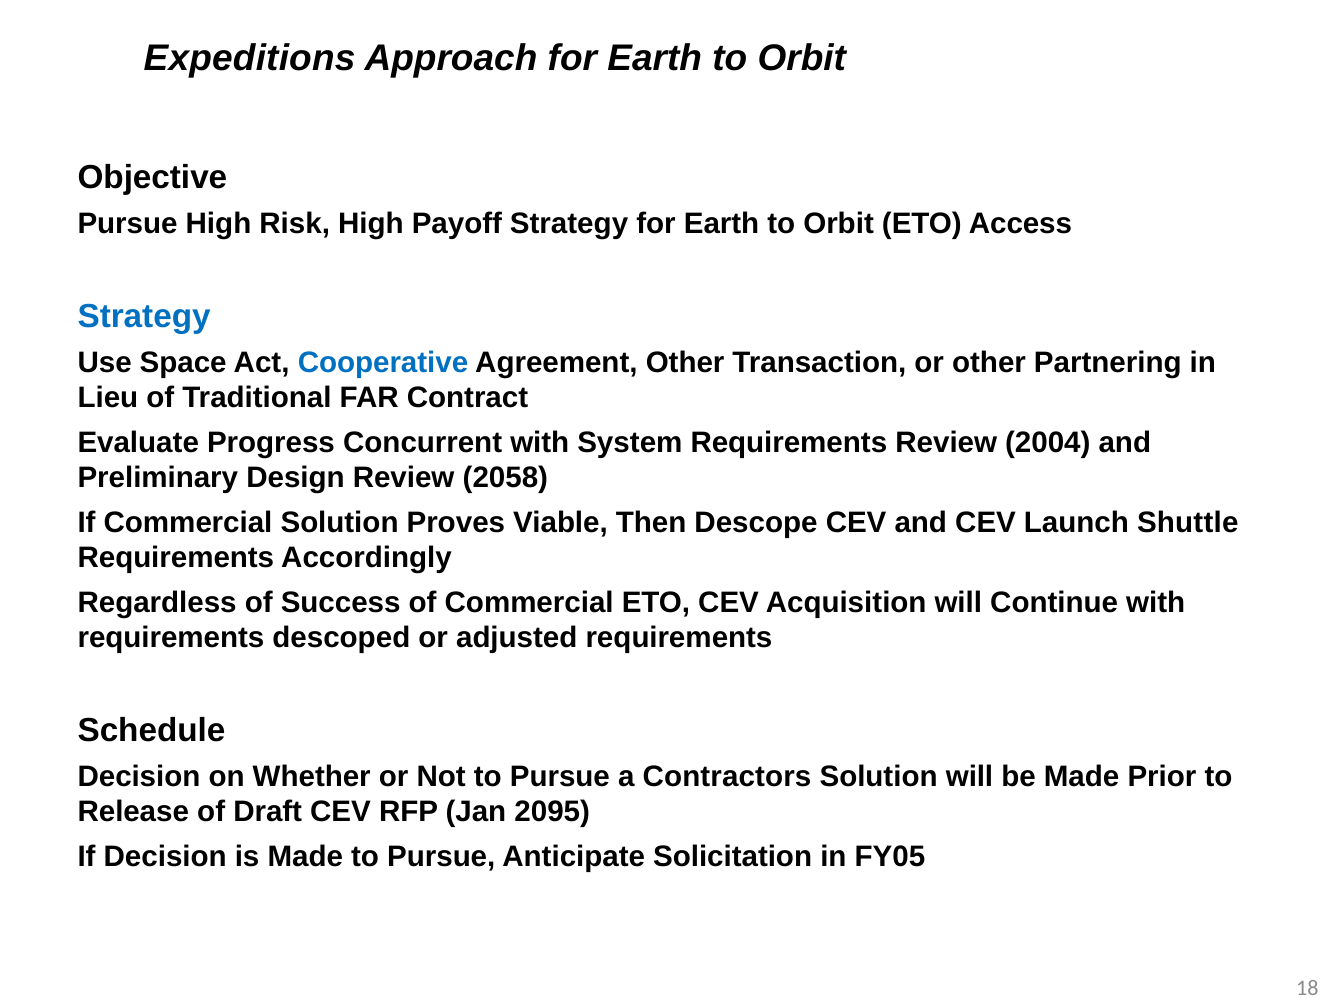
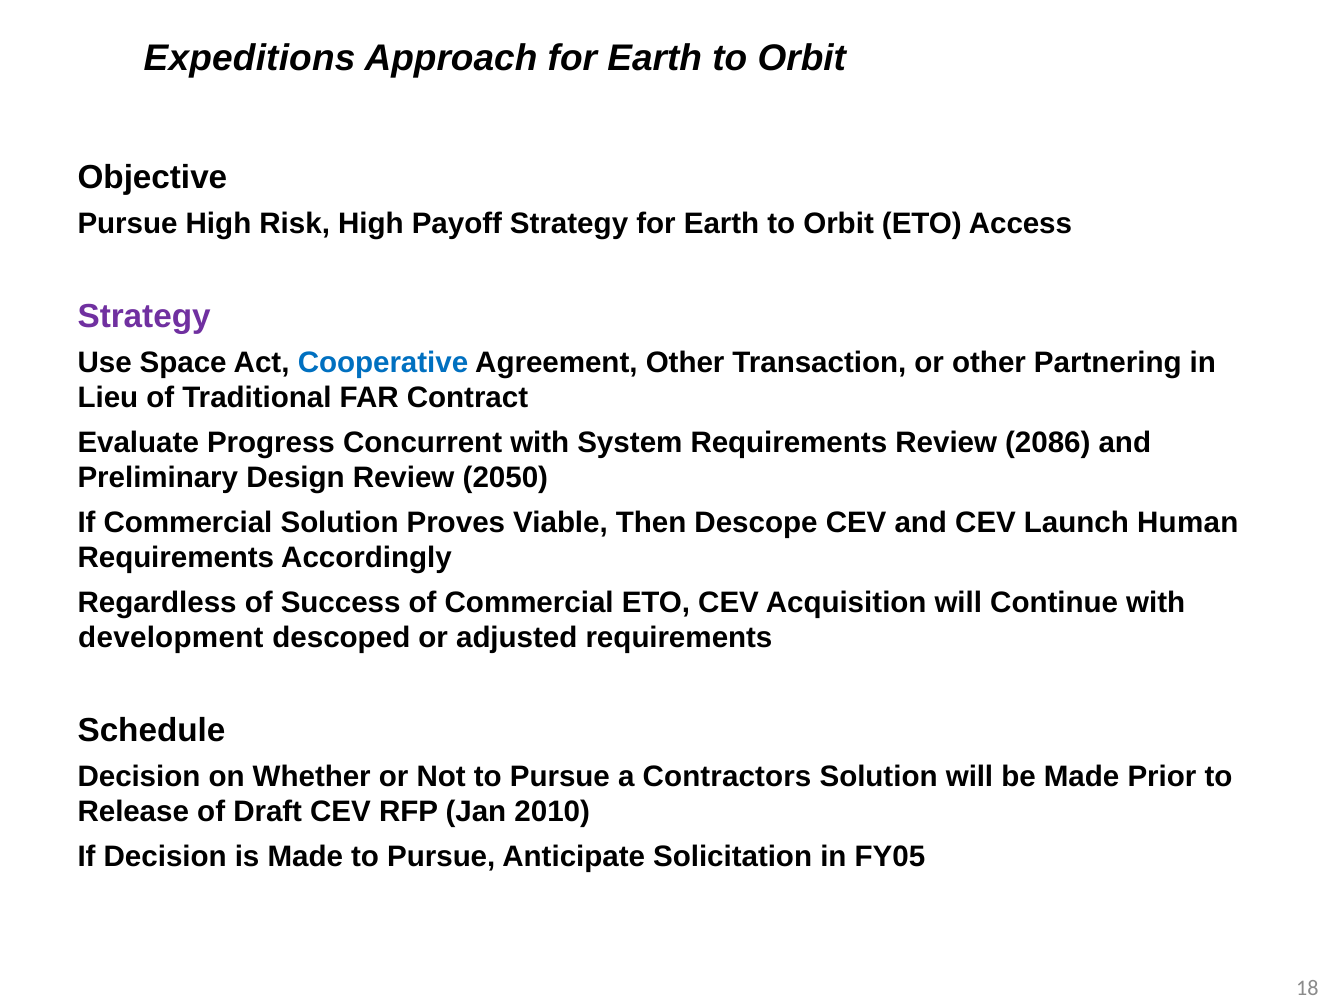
Strategy at (144, 316) colour: blue -> purple
2004: 2004 -> 2086
2058: 2058 -> 2050
Shuttle: Shuttle -> Human
requirements at (171, 638): requirements -> development
2095: 2095 -> 2010
